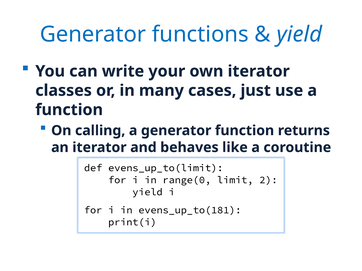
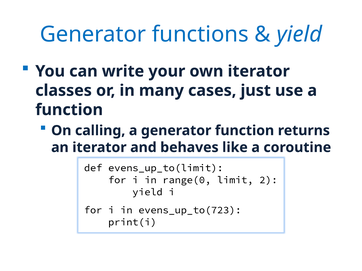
evens_up_to(181: evens_up_to(181 -> evens_up_to(723
